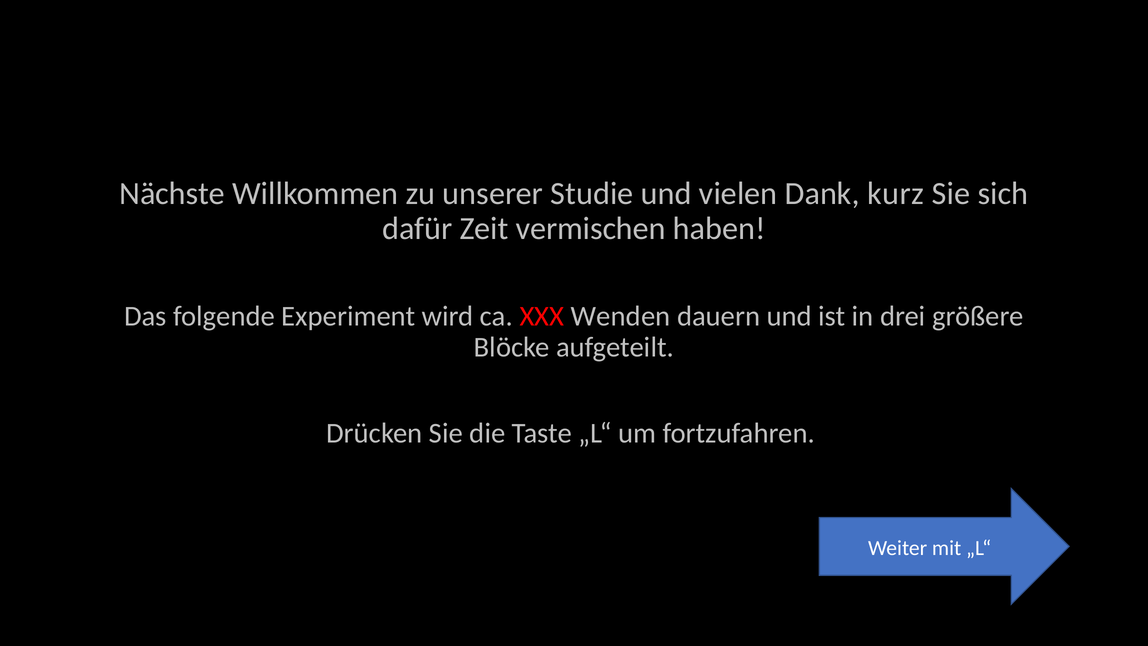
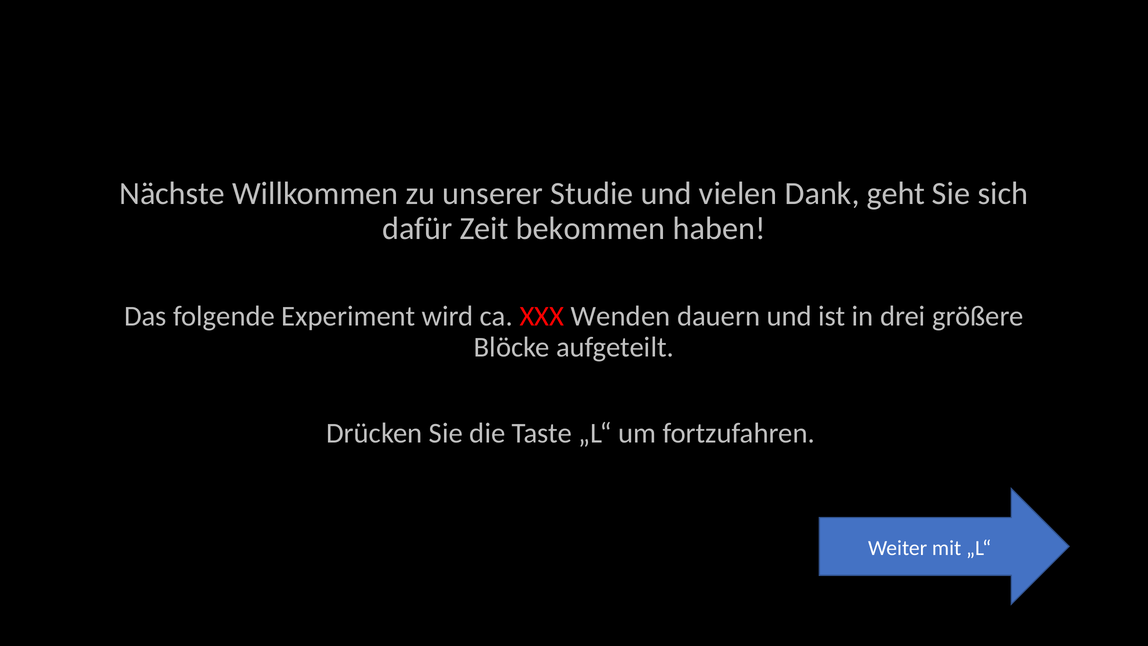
kurz: kurz -> geht
vermischen: vermischen -> bekommen
